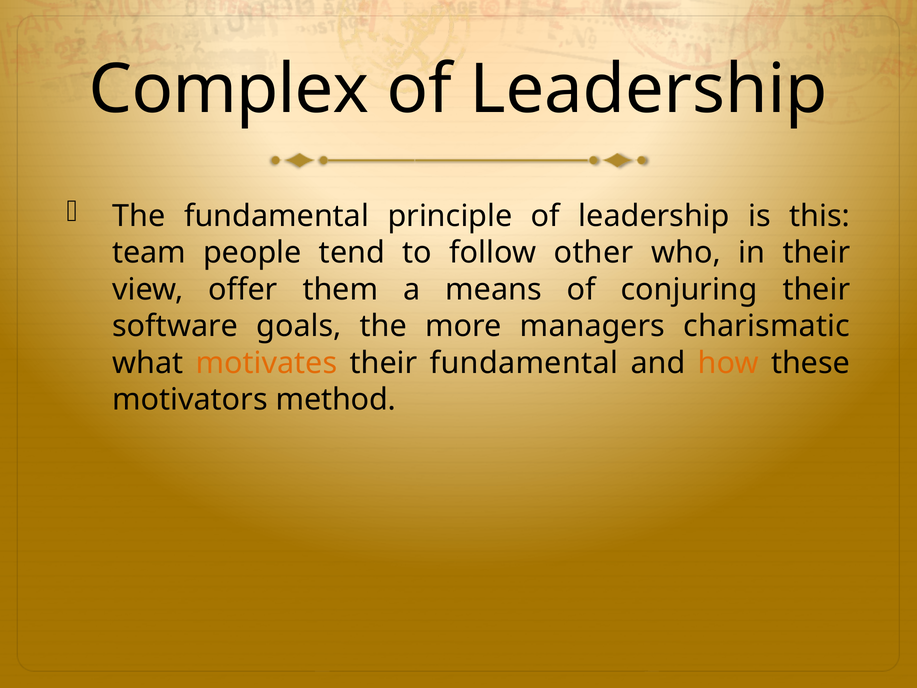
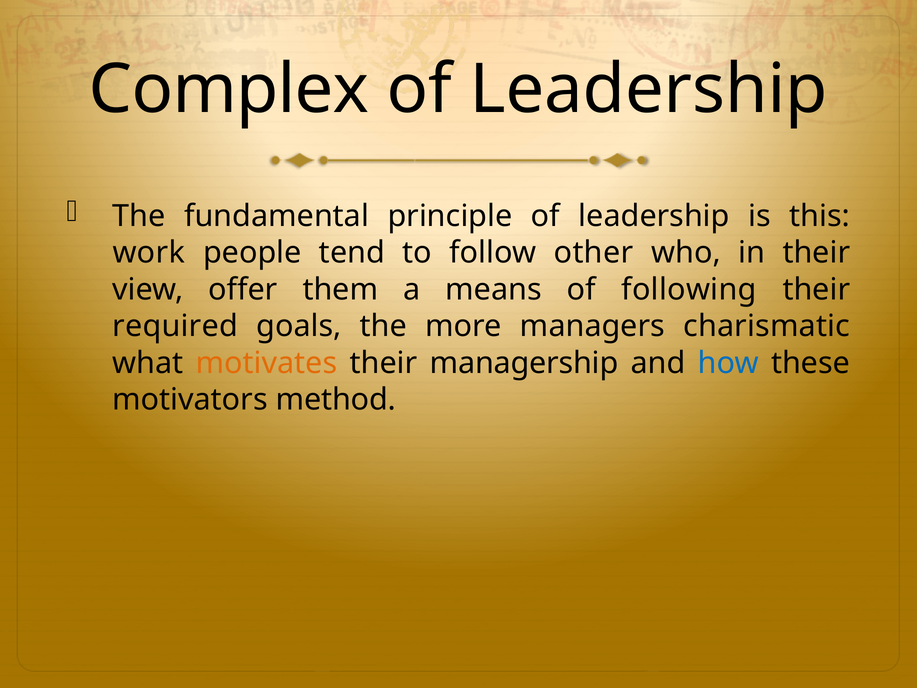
team: team -> work
conjuring: conjuring -> following
software: software -> required
their fundamental: fundamental -> managership
how colour: orange -> blue
